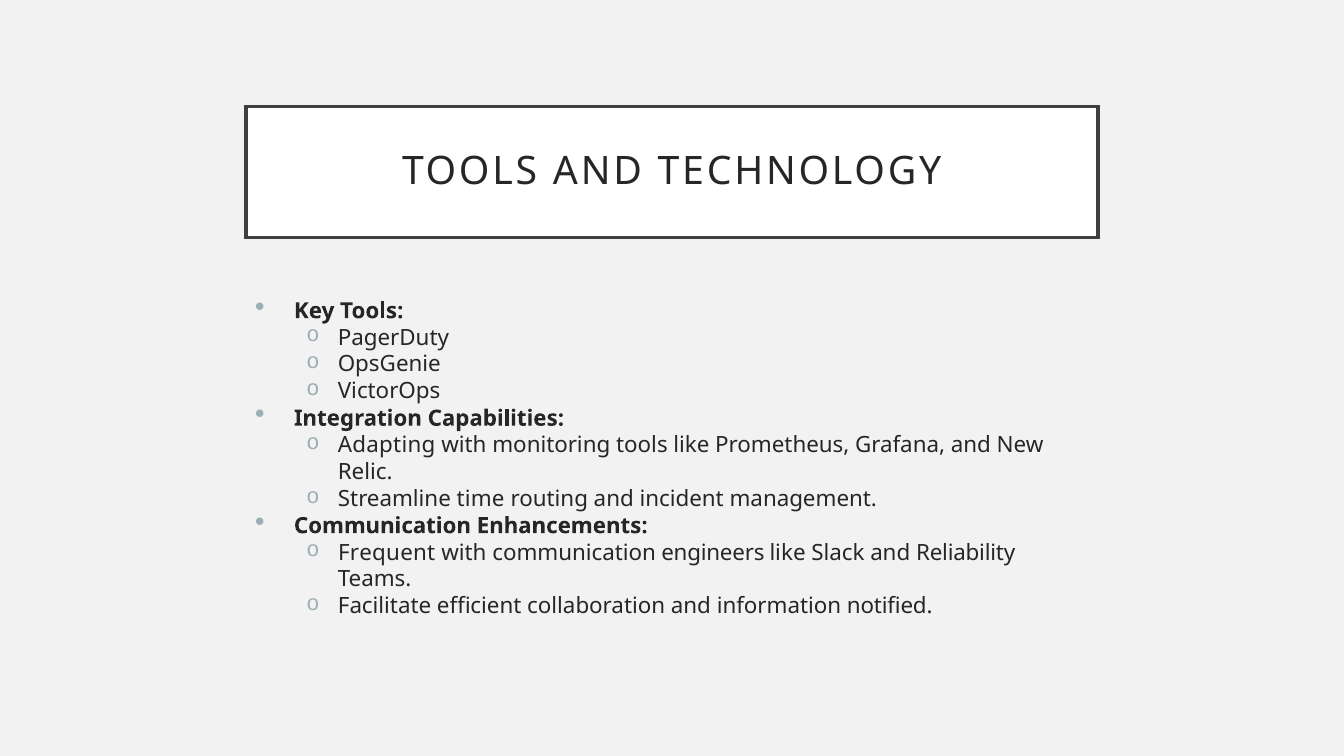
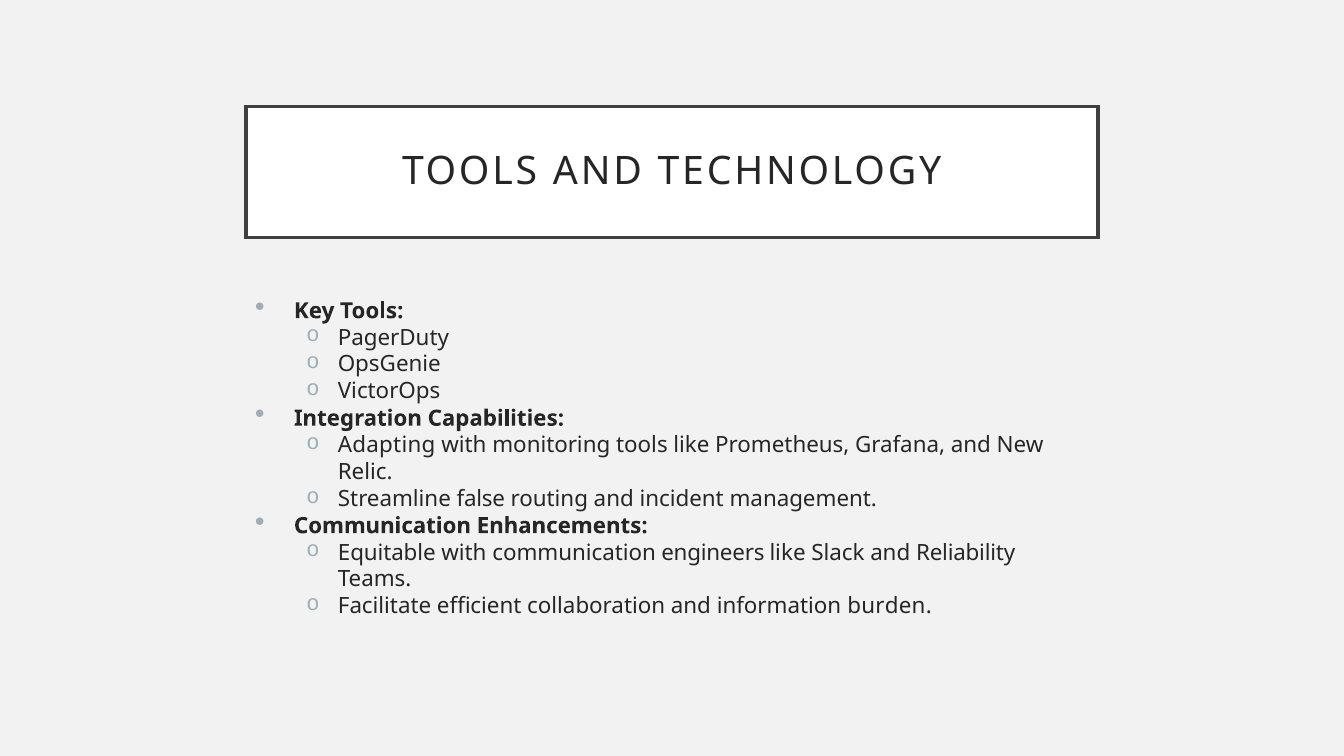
time: time -> false
Frequent: Frequent -> Equitable
notified: notified -> burden
